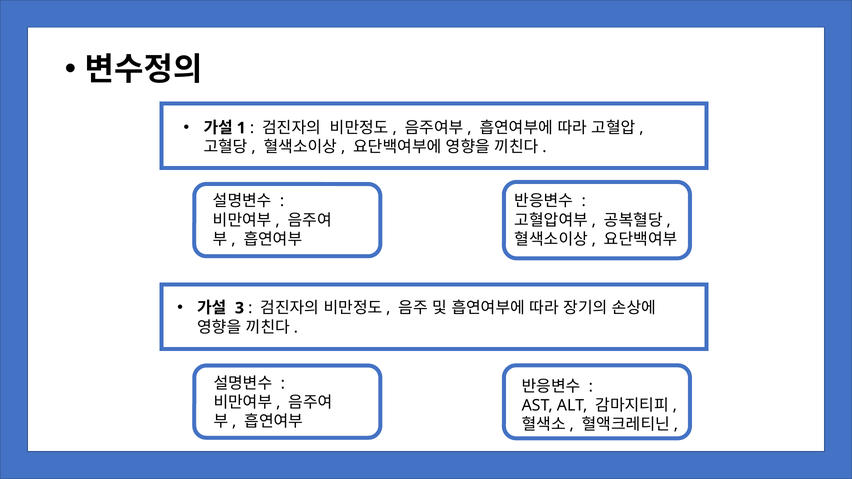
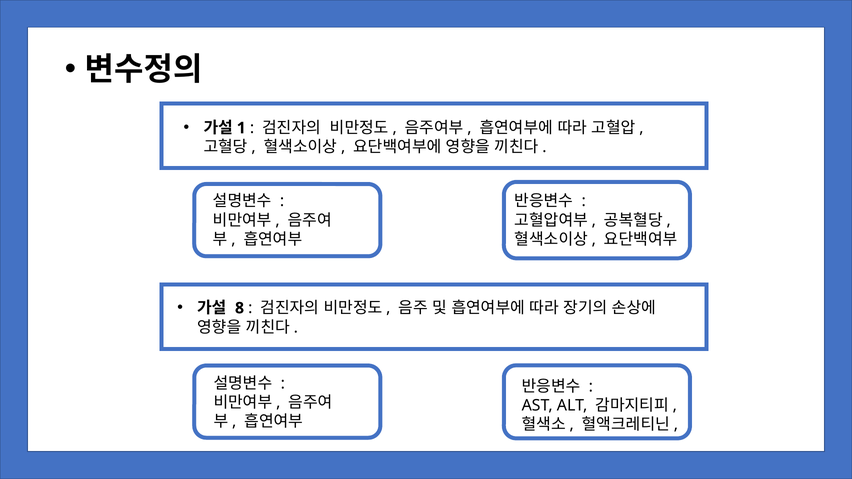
3: 3 -> 8
